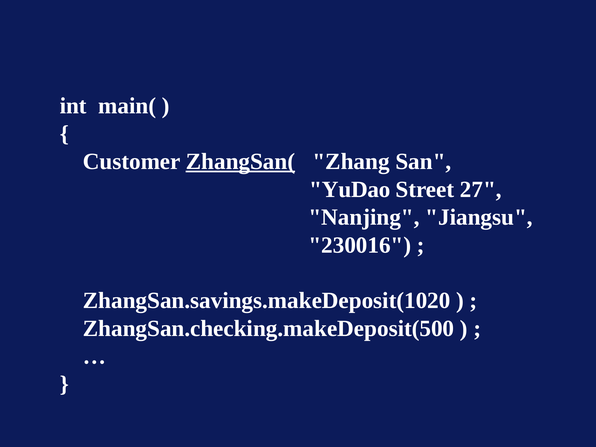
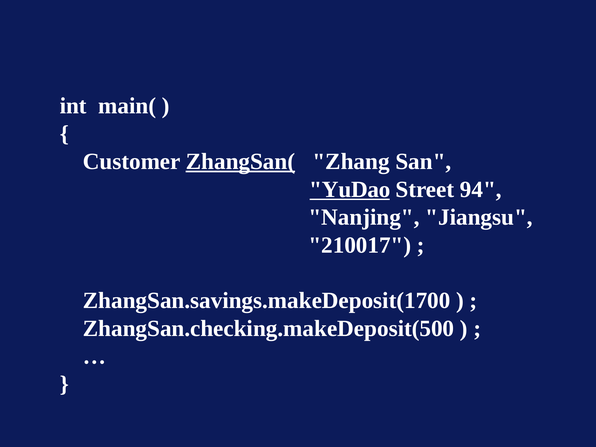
YuDao underline: none -> present
27: 27 -> 94
230016: 230016 -> 210017
ZhangSan.savings.makeDeposit(1020: ZhangSan.savings.makeDeposit(1020 -> ZhangSan.savings.makeDeposit(1700
